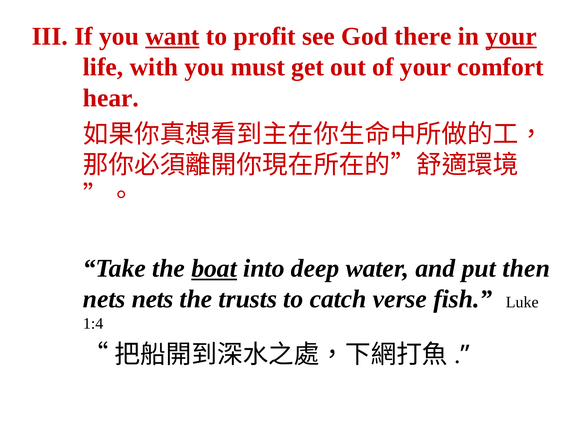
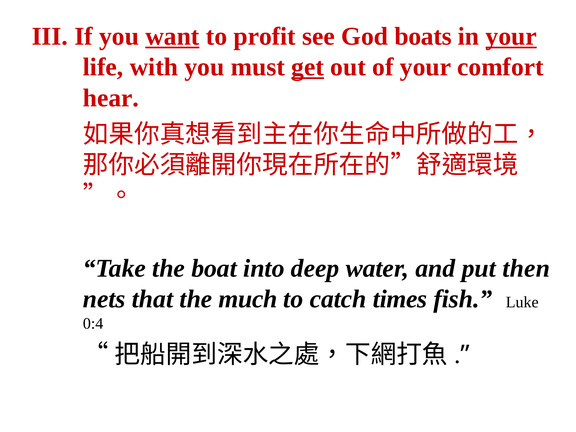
there: there -> boats
get underline: none -> present
boat underline: present -> none
nets nets: nets -> that
trusts: trusts -> much
verse: verse -> times
1:4: 1:4 -> 0:4
